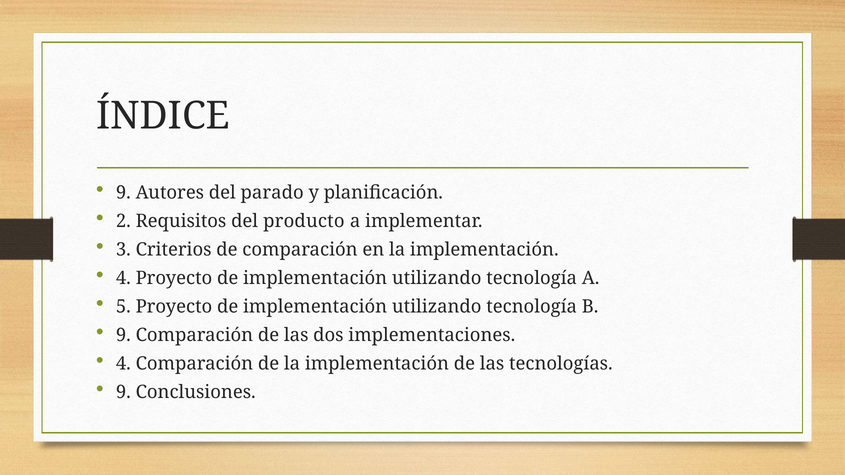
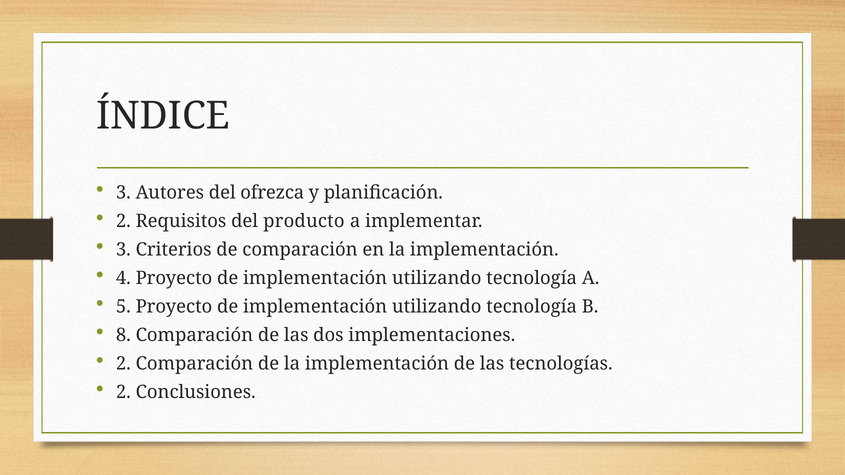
9 at (123, 193): 9 -> 3
parado: parado -> ofrezca
9 at (123, 335): 9 -> 8
4 at (123, 364): 4 -> 2
9 at (123, 392): 9 -> 2
